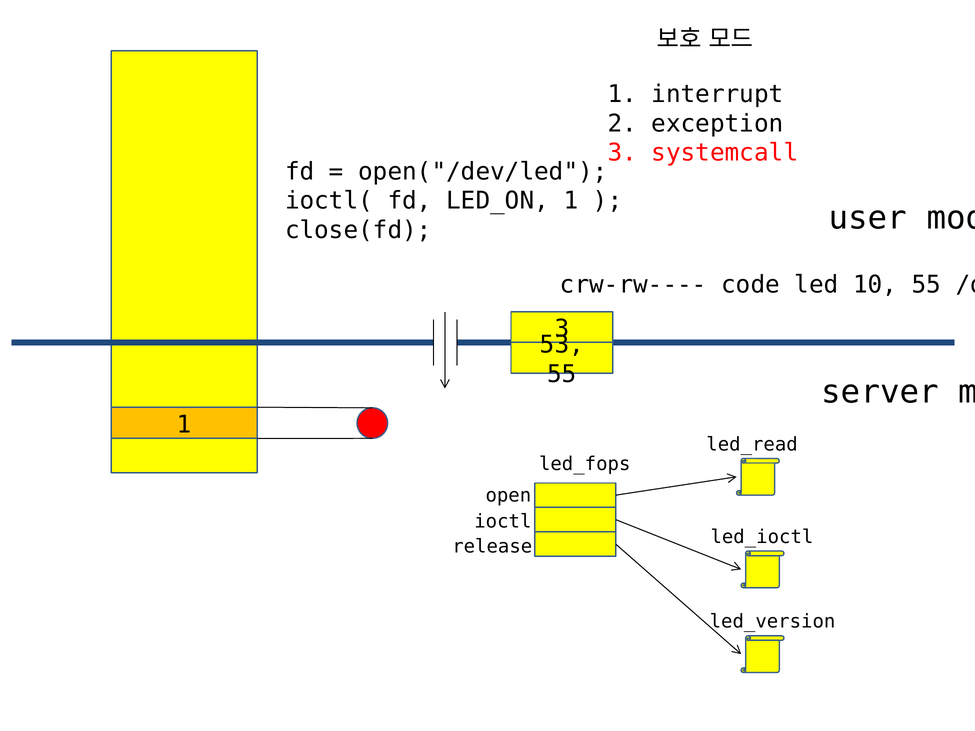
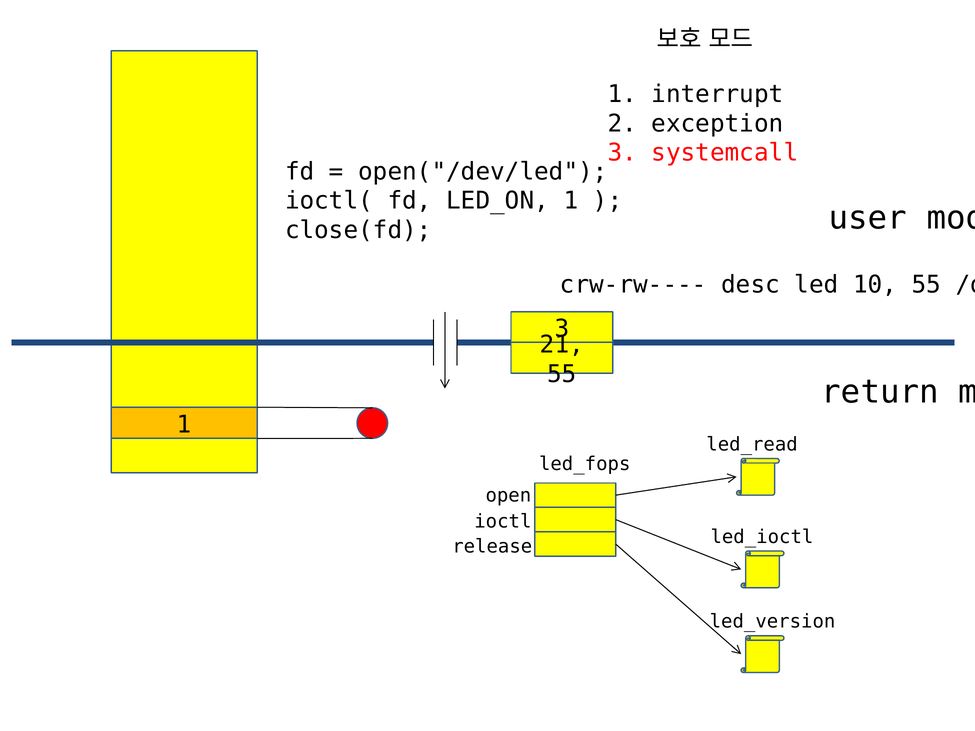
code: code -> desc
53: 53 -> 21
server: server -> return
